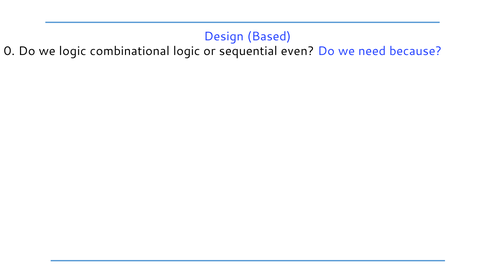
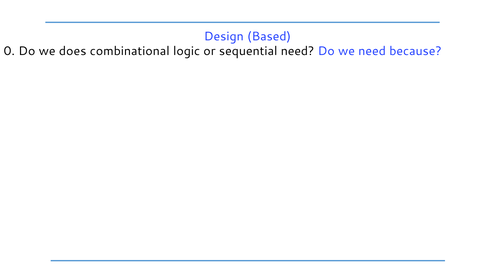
we logic: logic -> does
sequential even: even -> need
